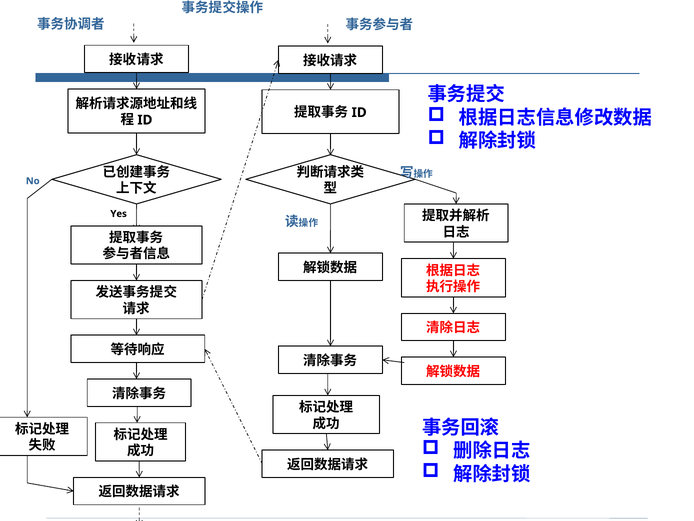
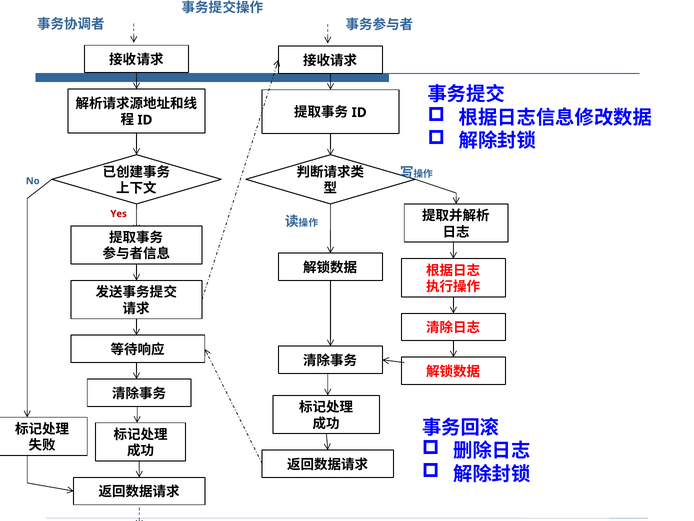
Yes colour: black -> red
